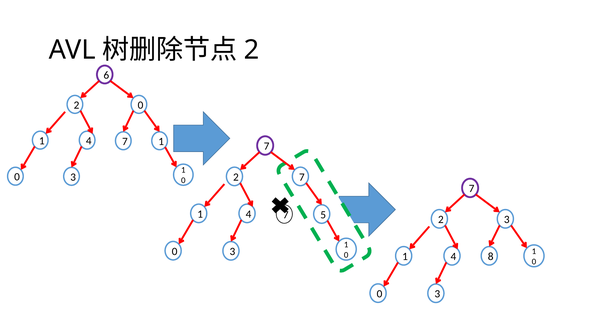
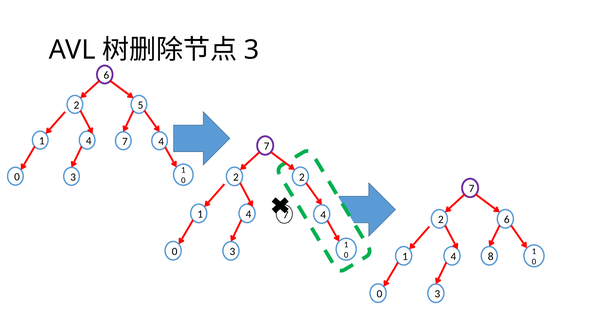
2 at (252, 50): 2 -> 3
2 0: 0 -> 5
1 at (161, 141): 1 -> 4
2 7: 7 -> 2
5 at (323, 215): 5 -> 4
2 3: 3 -> 6
